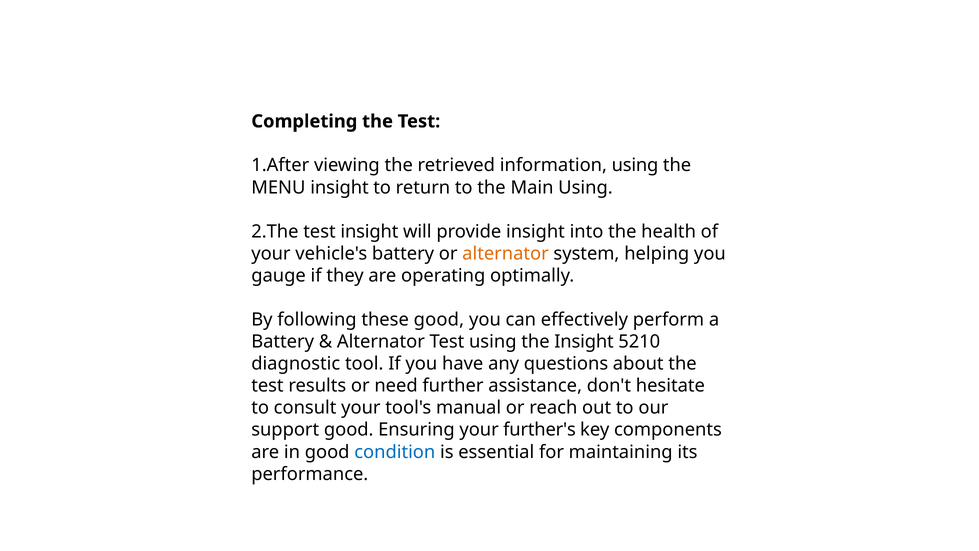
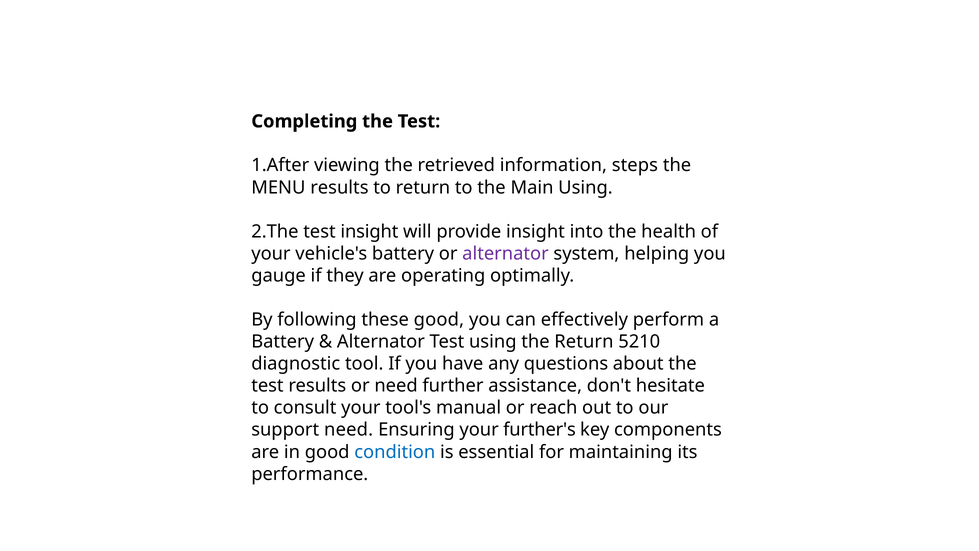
information using: using -> steps
MENU insight: insight -> results
alternator at (505, 253) colour: orange -> purple
the Insight: Insight -> Return
support good: good -> need
